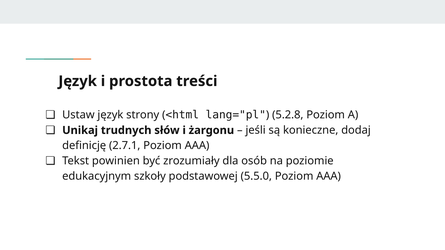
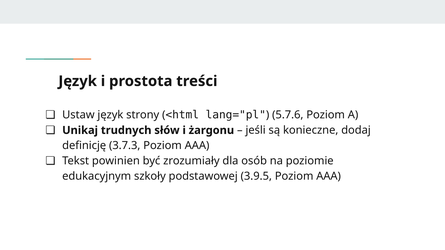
5.2.8: 5.2.8 -> 5.7.6
2.7.1: 2.7.1 -> 3.7.3
5.5.0: 5.5.0 -> 3.9.5
